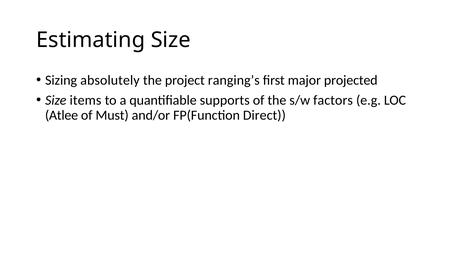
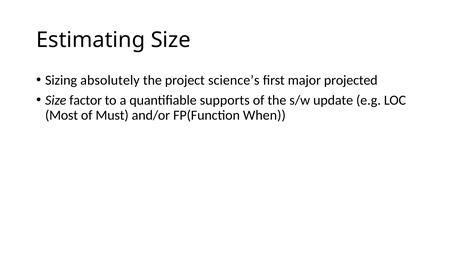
ranging’s: ranging’s -> science’s
items: items -> factor
factors: factors -> update
Atlee: Atlee -> Most
Direct: Direct -> When
